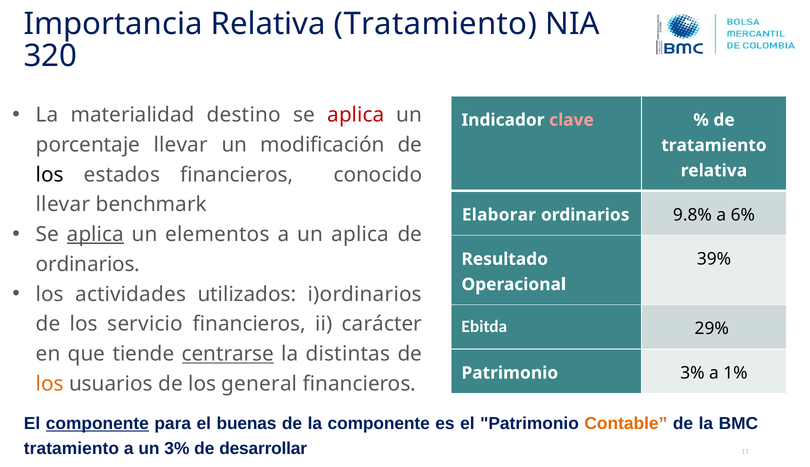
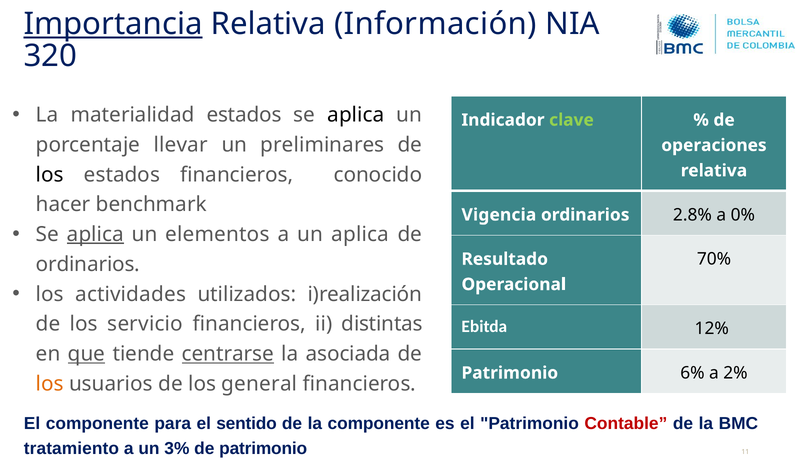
Importancia underline: none -> present
Relativa Tratamiento: Tratamiento -> Información
materialidad destino: destino -> estados
aplica at (356, 115) colour: red -> black
clave colour: pink -> light green
modificación: modificación -> preliminares
tratamiento at (714, 145): tratamiento -> operaciones
llevar at (63, 205): llevar -> hacer
Elaborar: Elaborar -> Vigencia
9.8%: 9.8% -> 2.8%
6%: 6% -> 0%
39%: 39% -> 70%
i)ordinarios: i)ordinarios -> i)realización
carácter: carácter -> distintas
29%: 29% -> 12%
que underline: none -> present
distintas: distintas -> asociada
Patrimonio 3%: 3% -> 6%
1%: 1% -> 2%
componente at (97, 424) underline: present -> none
buenas: buenas -> sentido
Contable colour: orange -> red
de desarrollar: desarrollar -> patrimonio
